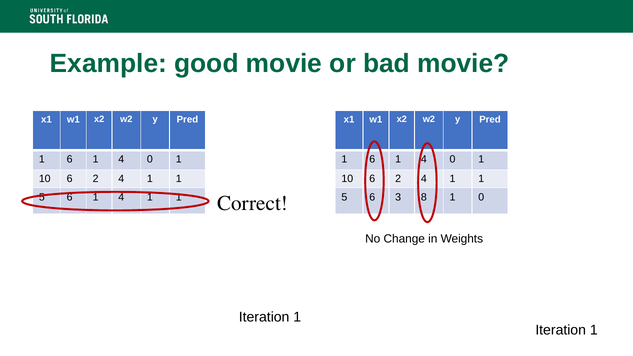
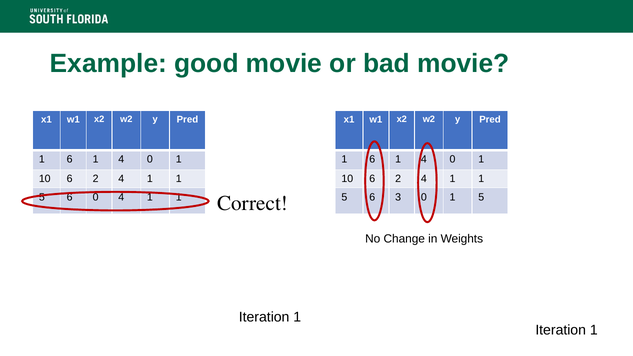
5 6 1: 1 -> 0
3 8: 8 -> 0
0 at (481, 197): 0 -> 5
